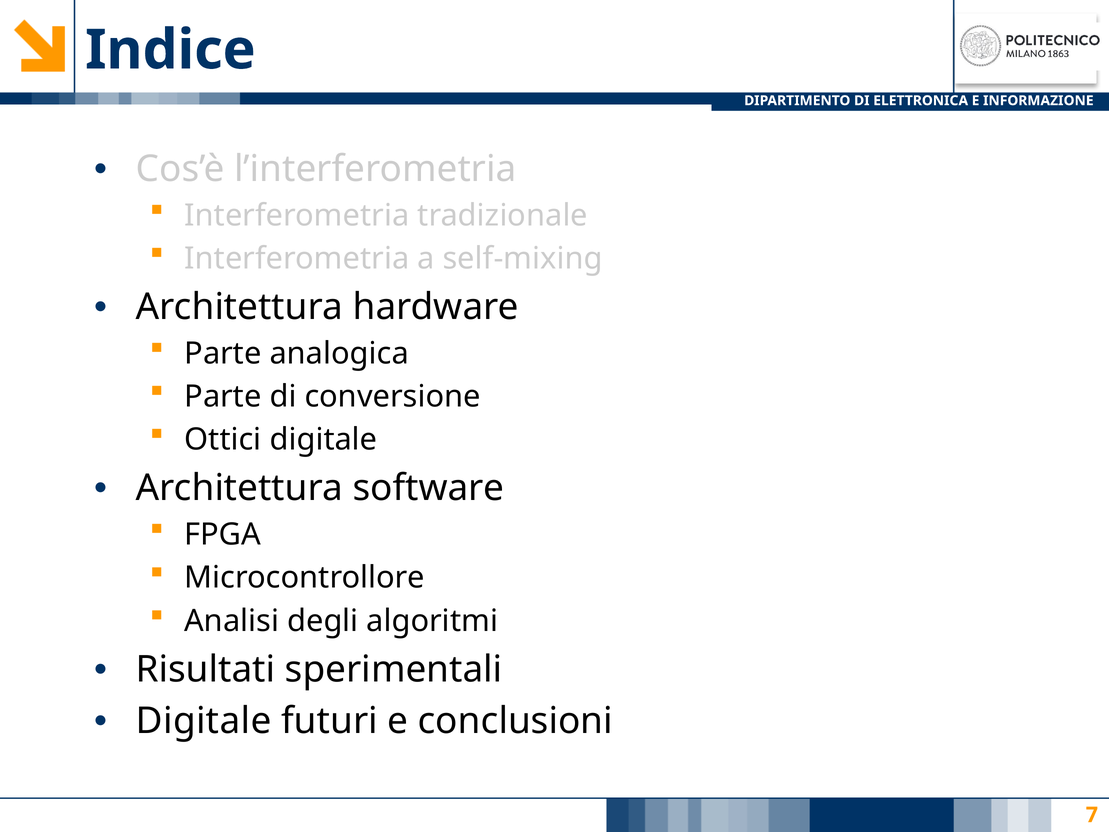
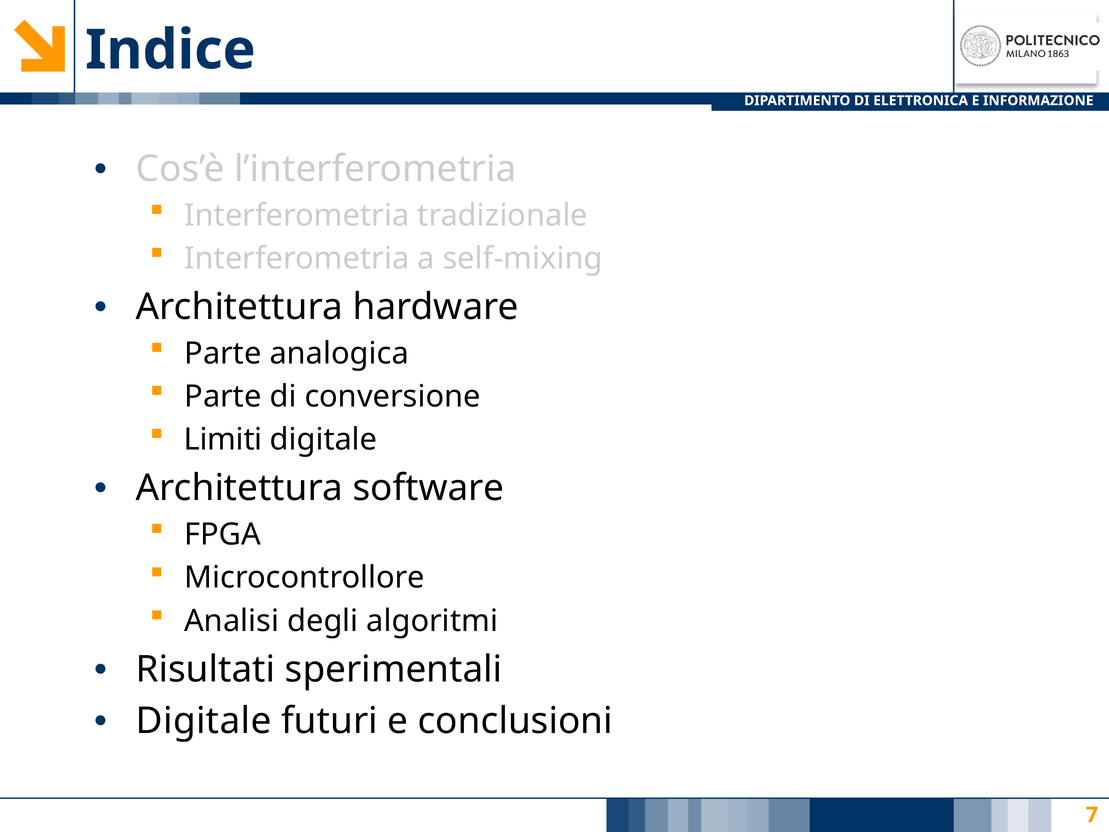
Ottici: Ottici -> Limiti
